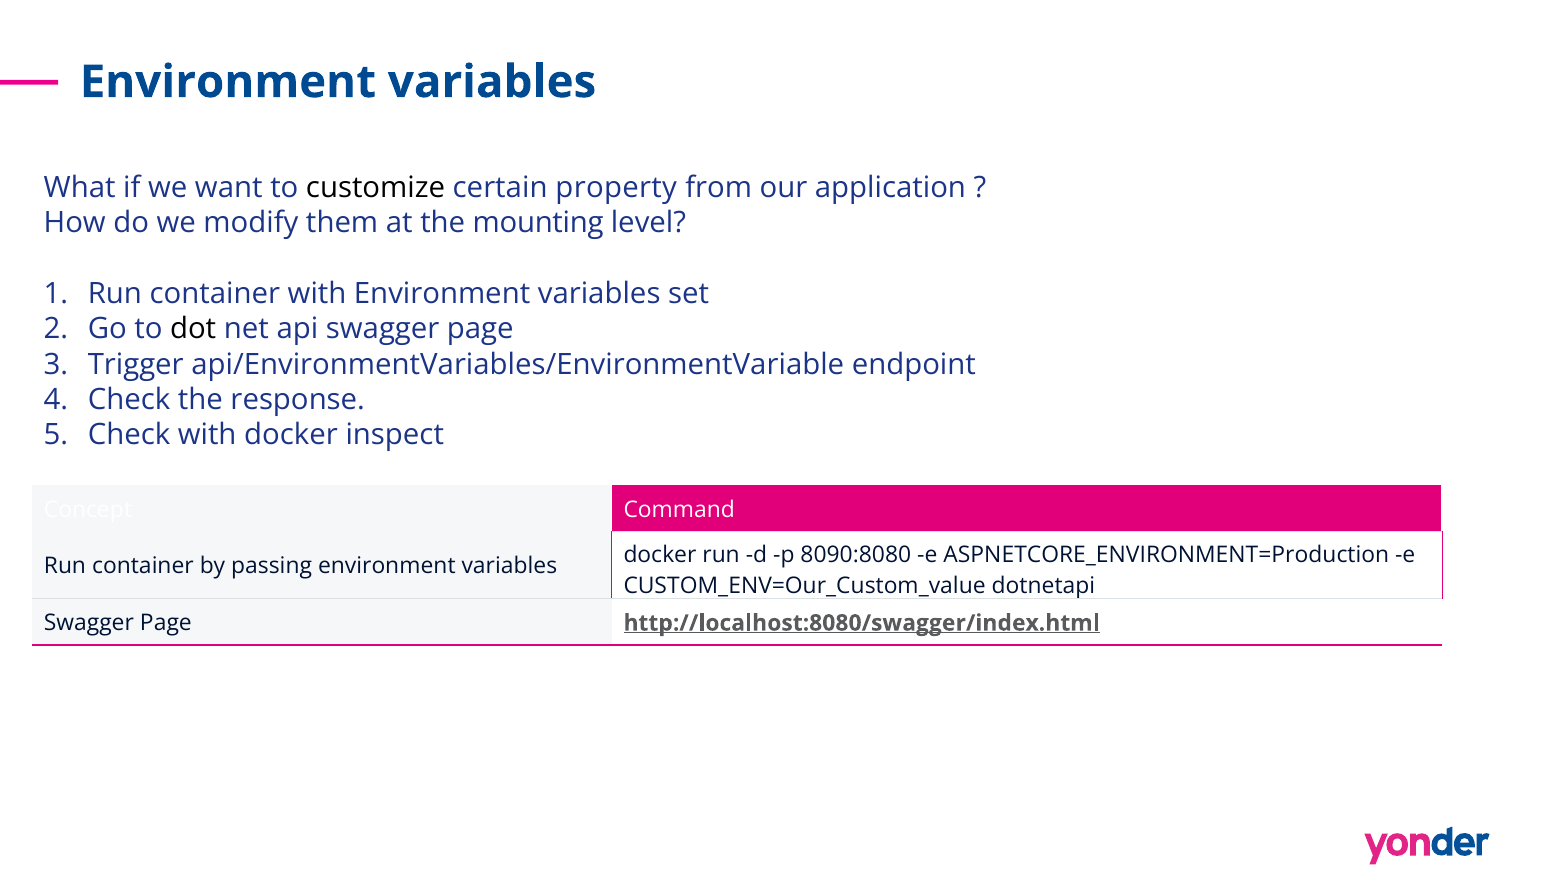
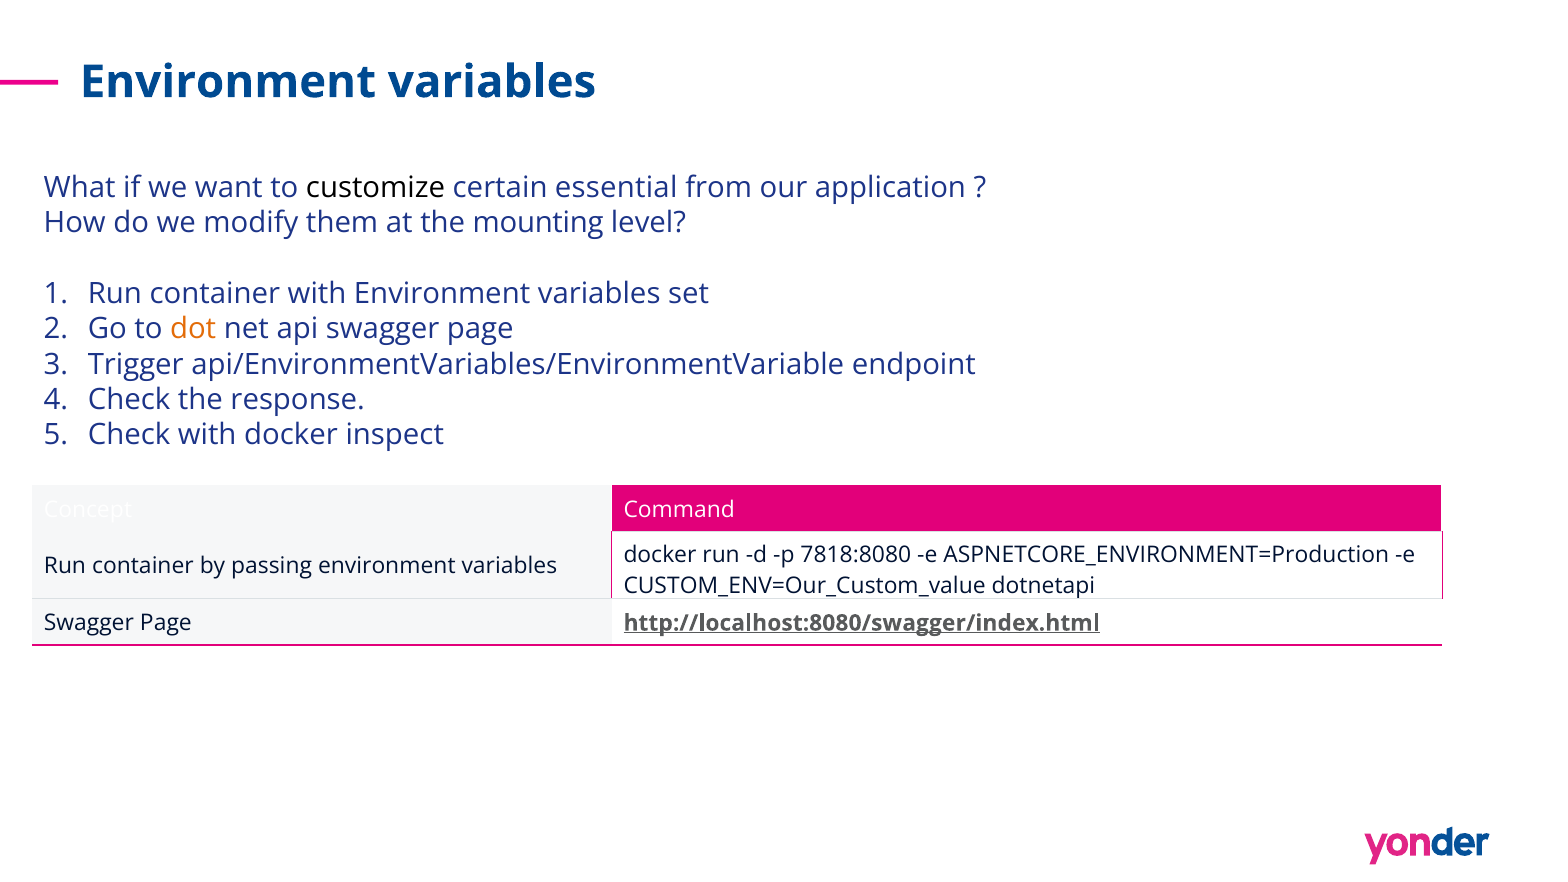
property: property -> essential
dot colour: black -> orange
8090:8080: 8090:8080 -> 7818:8080
